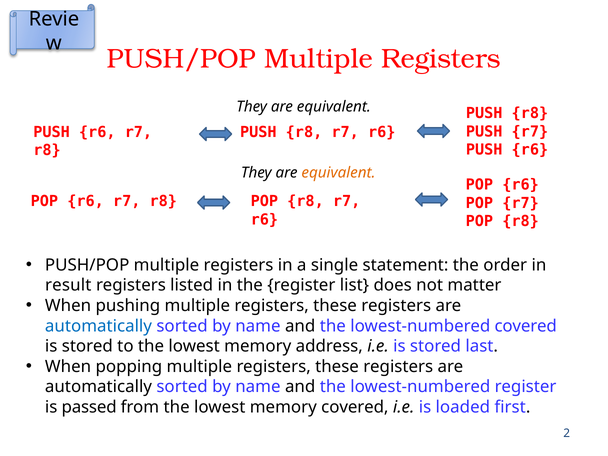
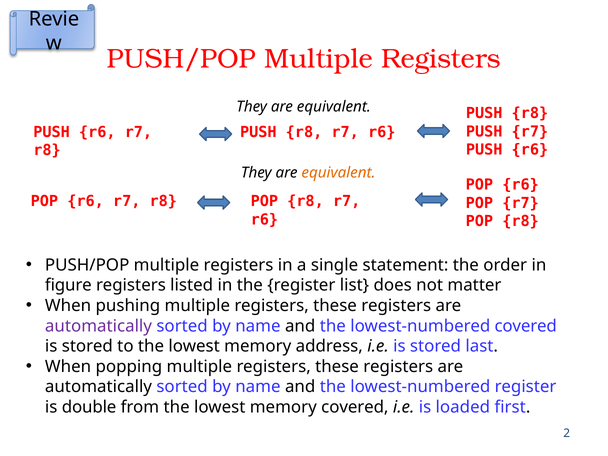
result: result -> figure
automatically at (98, 326) colour: blue -> purple
passed: passed -> double
